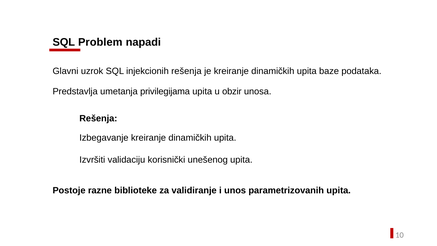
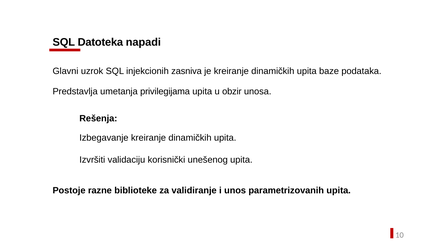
Problem: Problem -> Datoteka
injekcionih rešenja: rešenja -> zasniva
